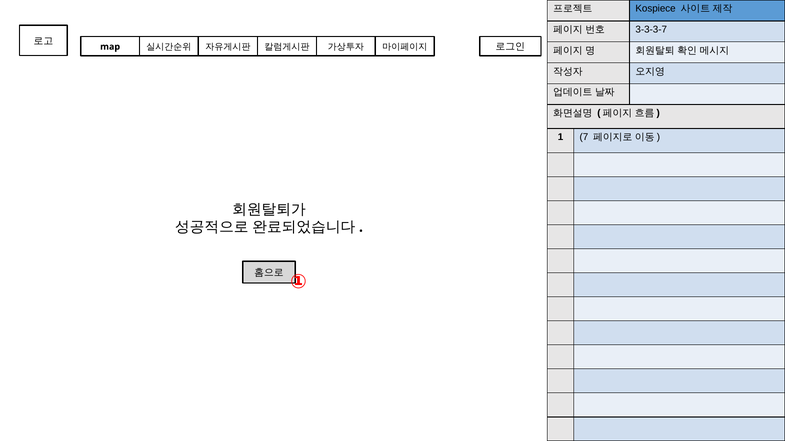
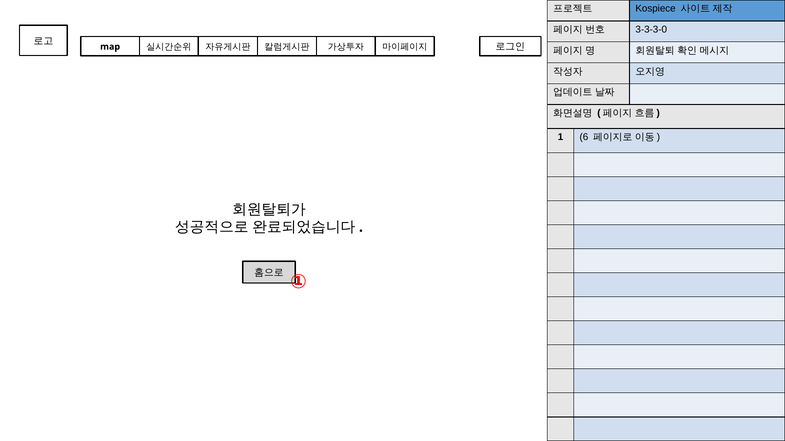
3-3-3-7: 3-3-3-7 -> 3-3-3-0
7: 7 -> 6
